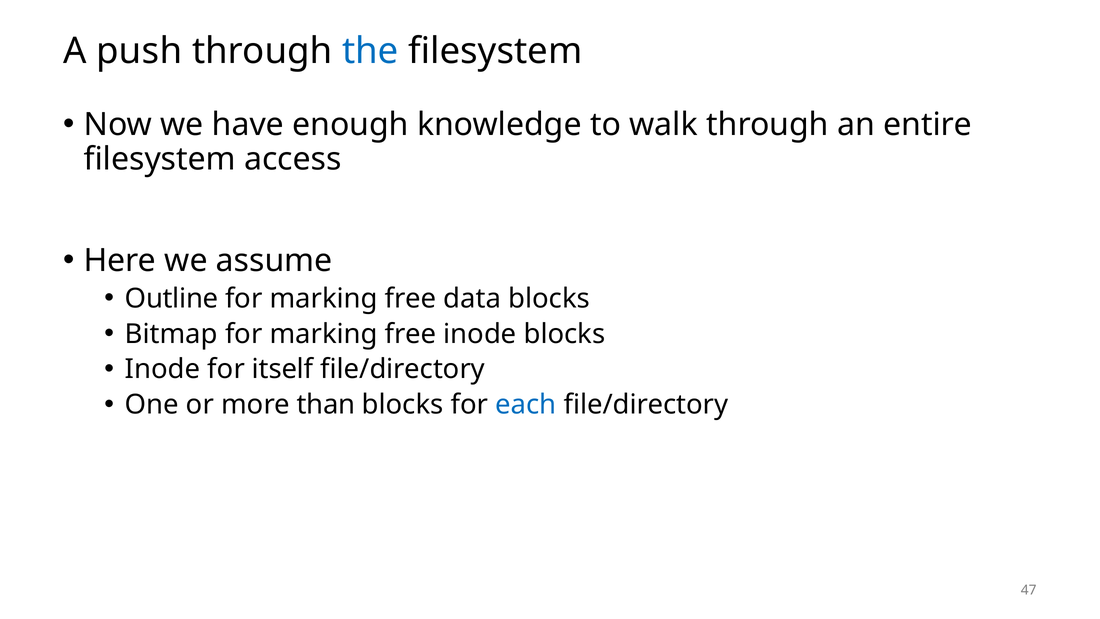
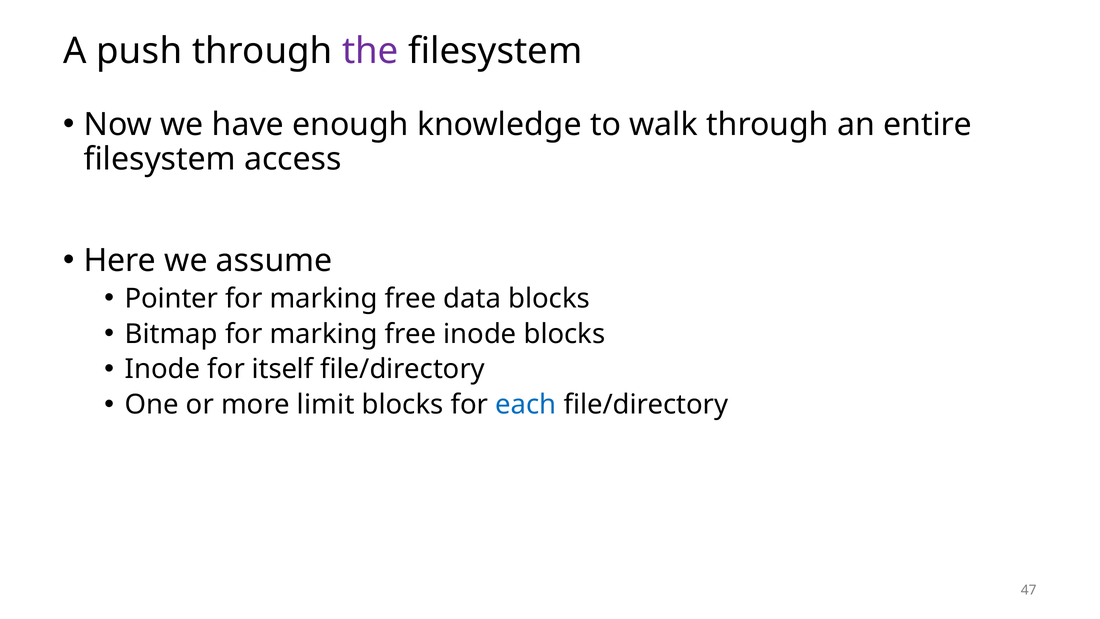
the colour: blue -> purple
Outline: Outline -> Pointer
than: than -> limit
